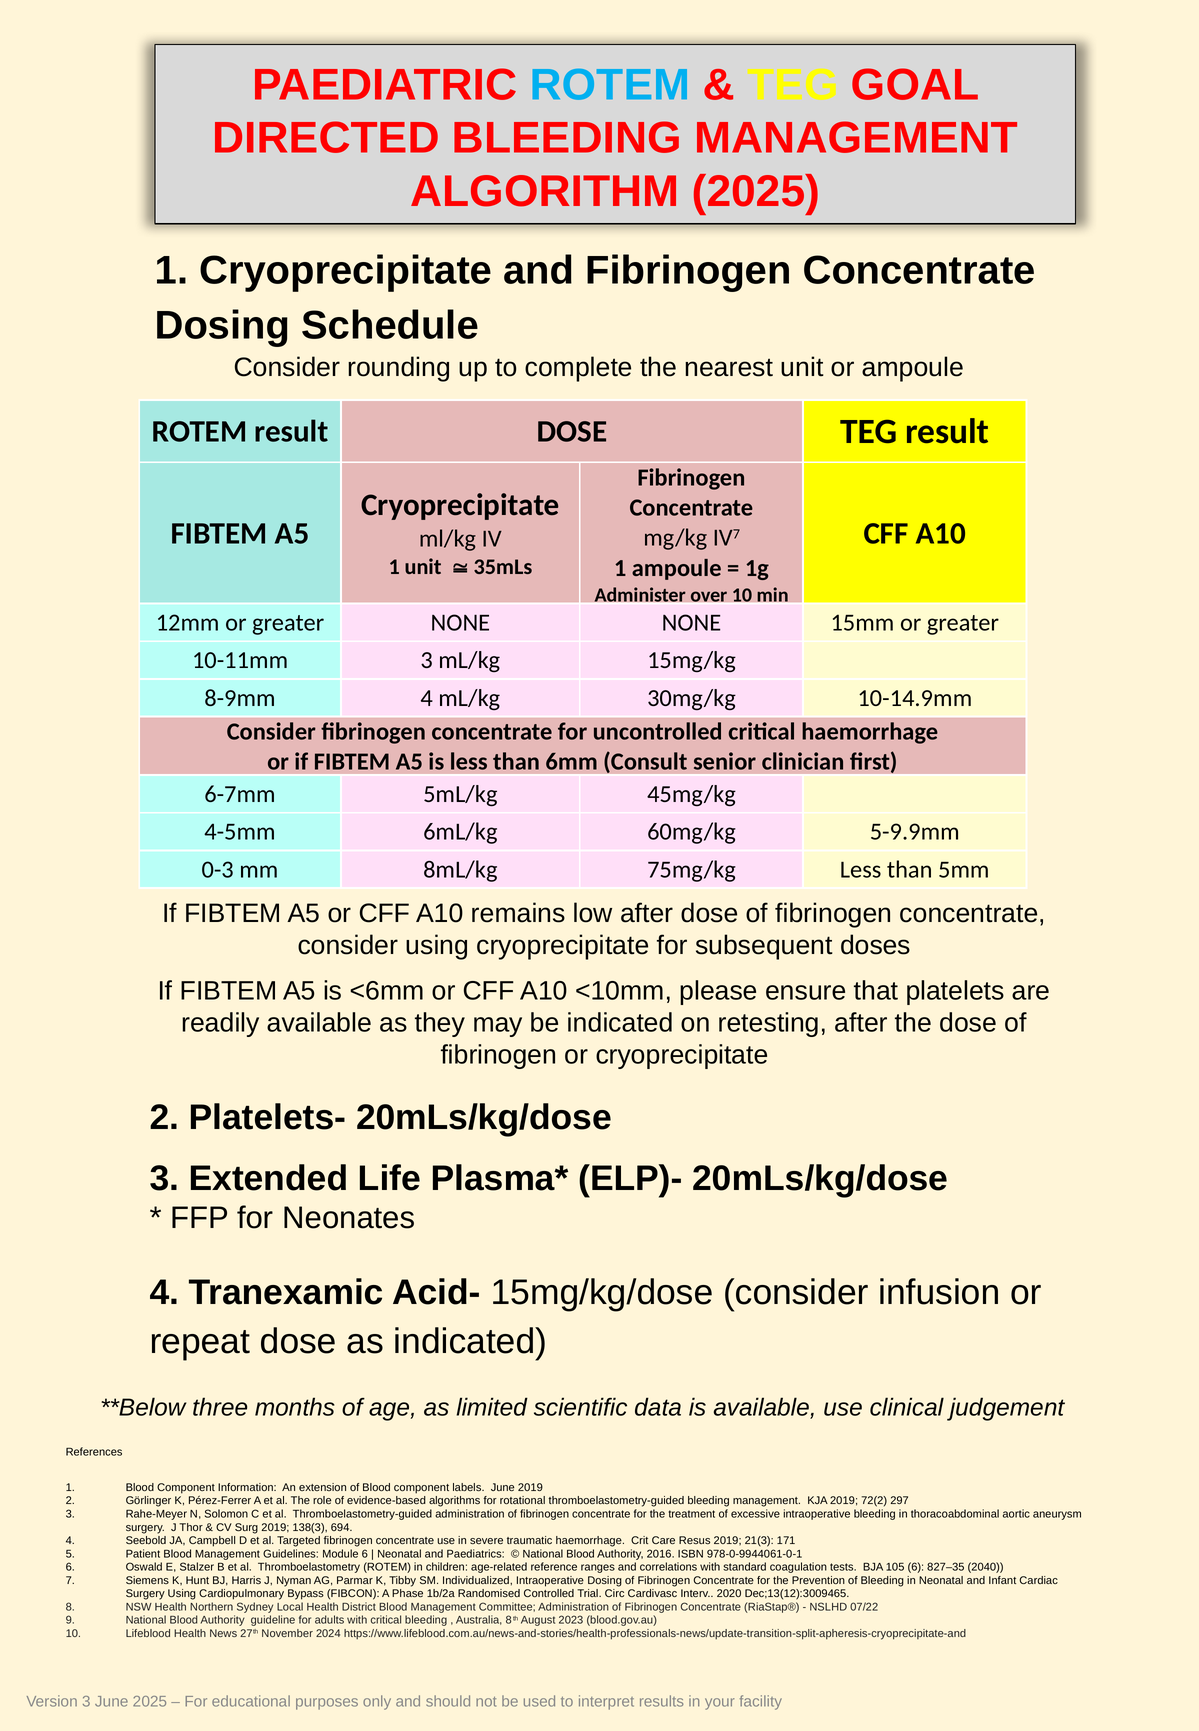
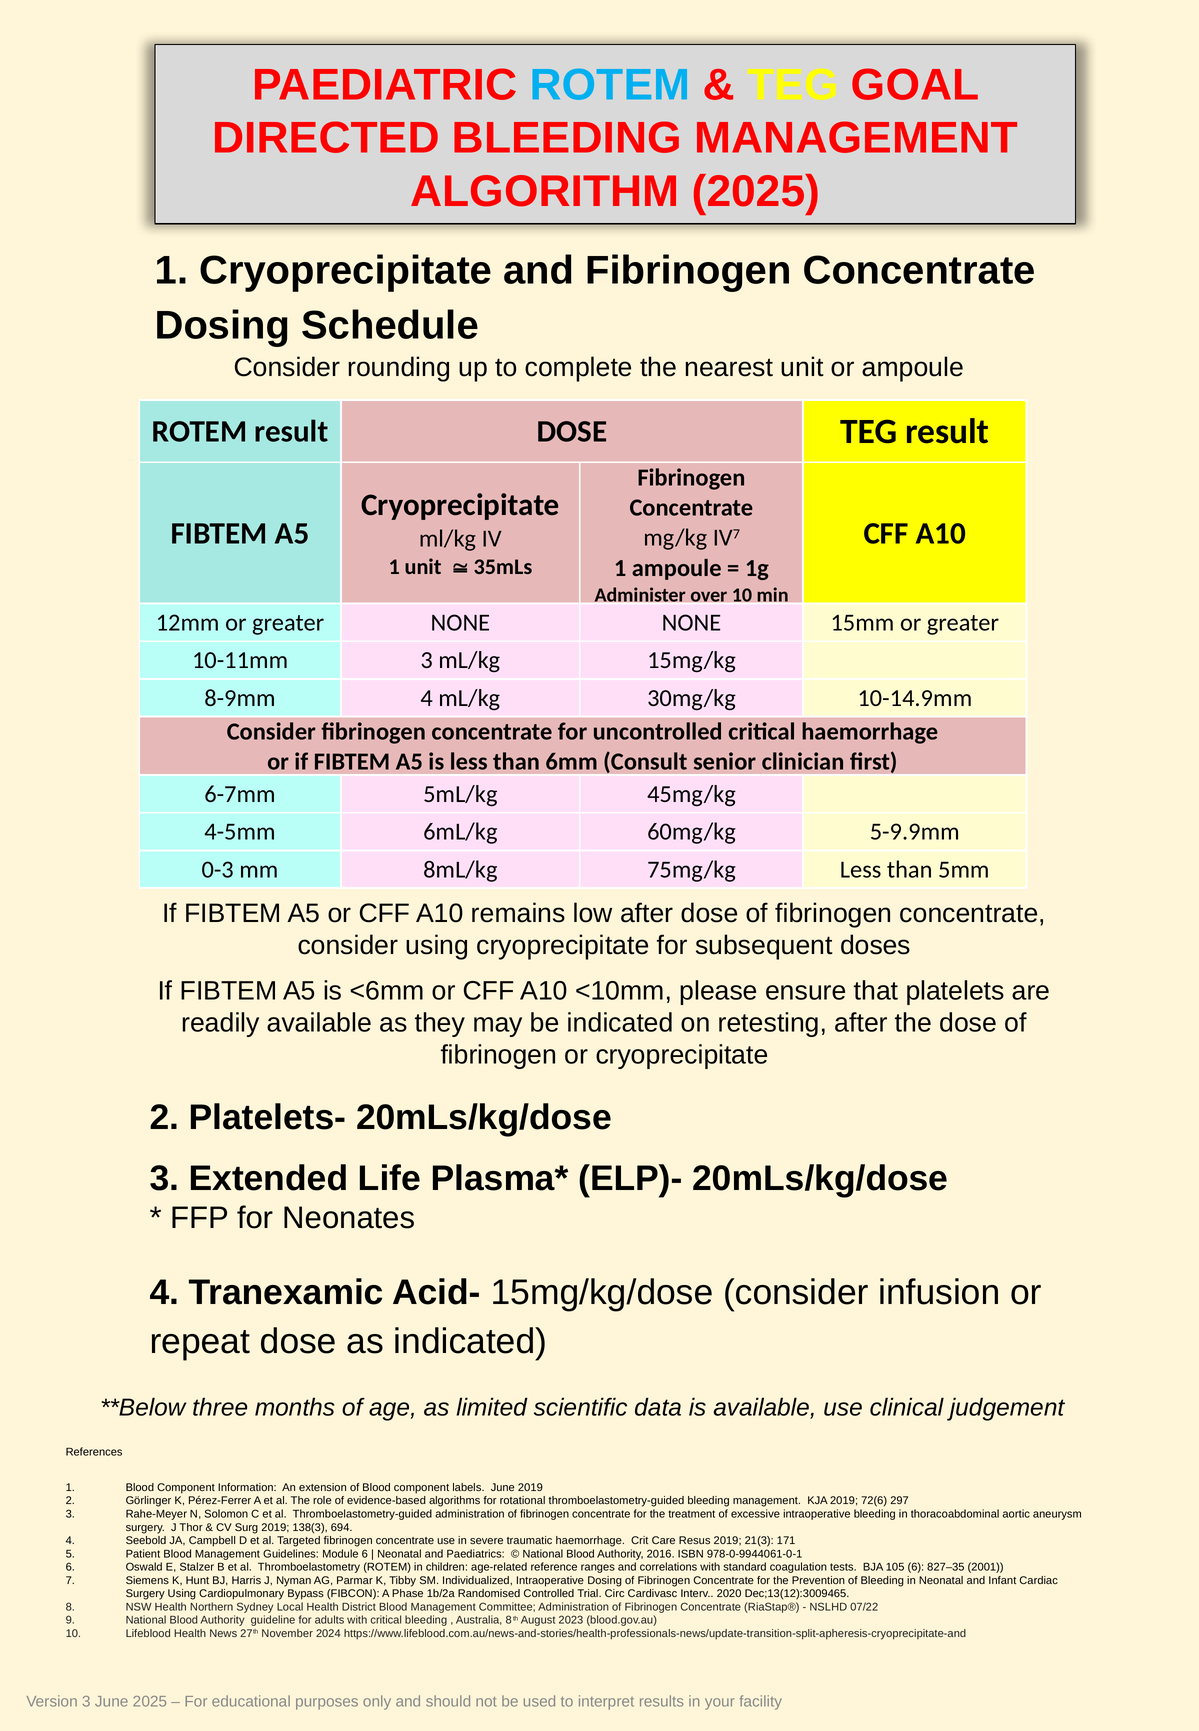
72(2: 72(2 -> 72(6
2040: 2040 -> 2001
